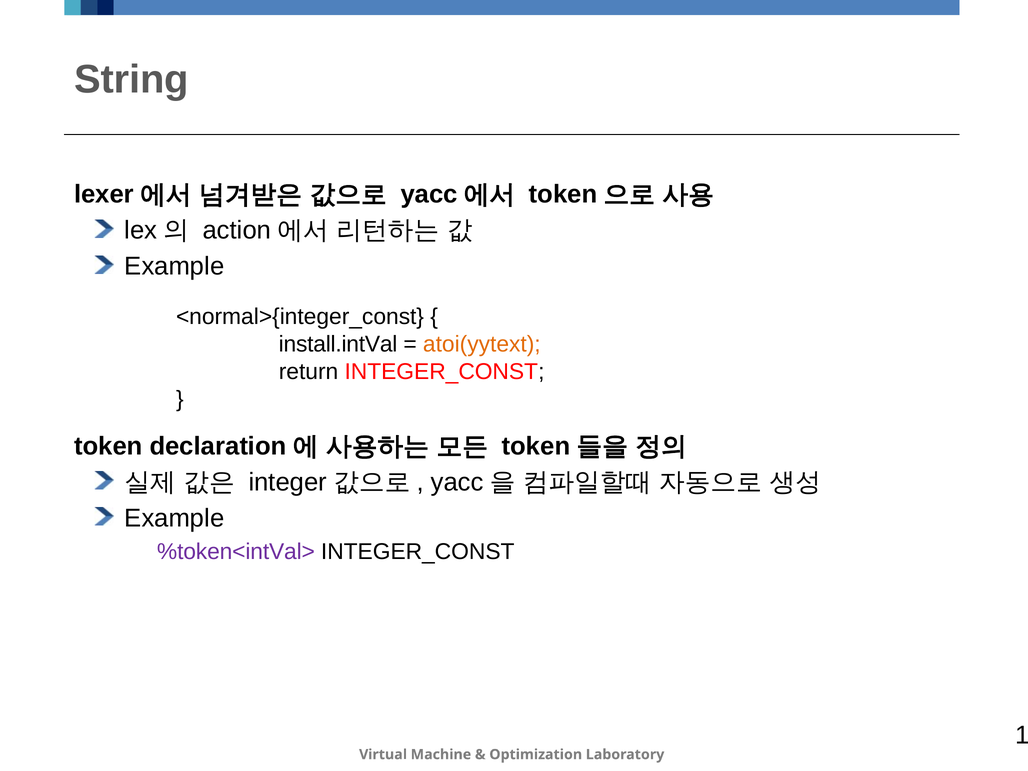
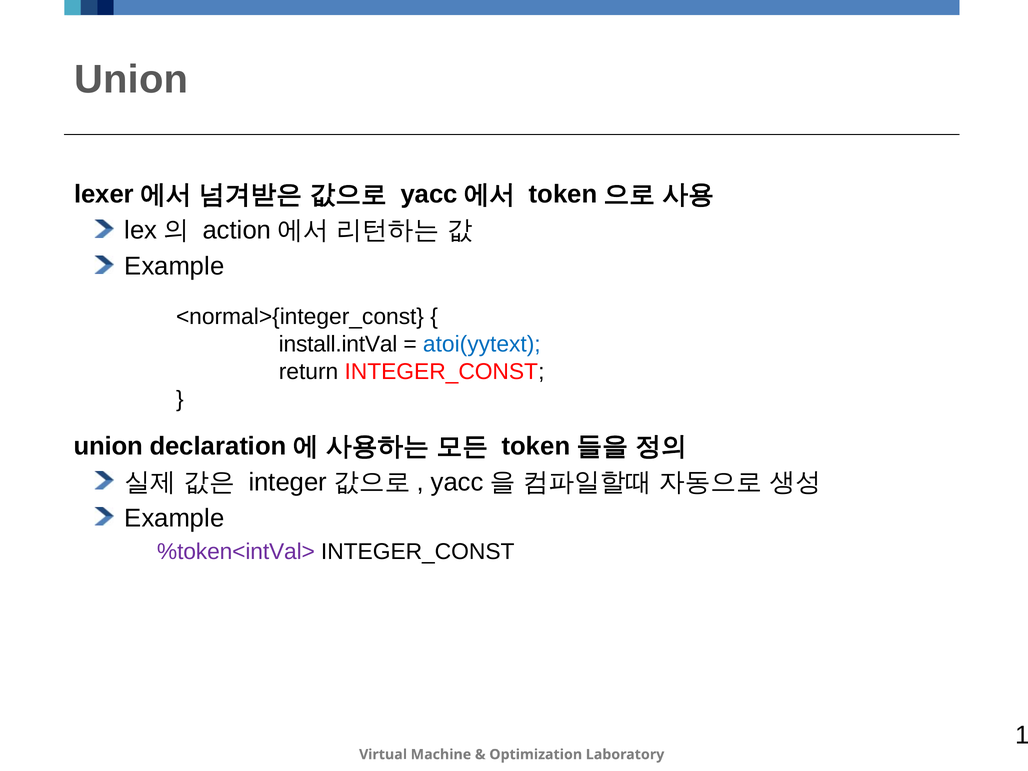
String at (131, 80): String -> Union
atoi(yytext colour: orange -> blue
token at (108, 446): token -> union
